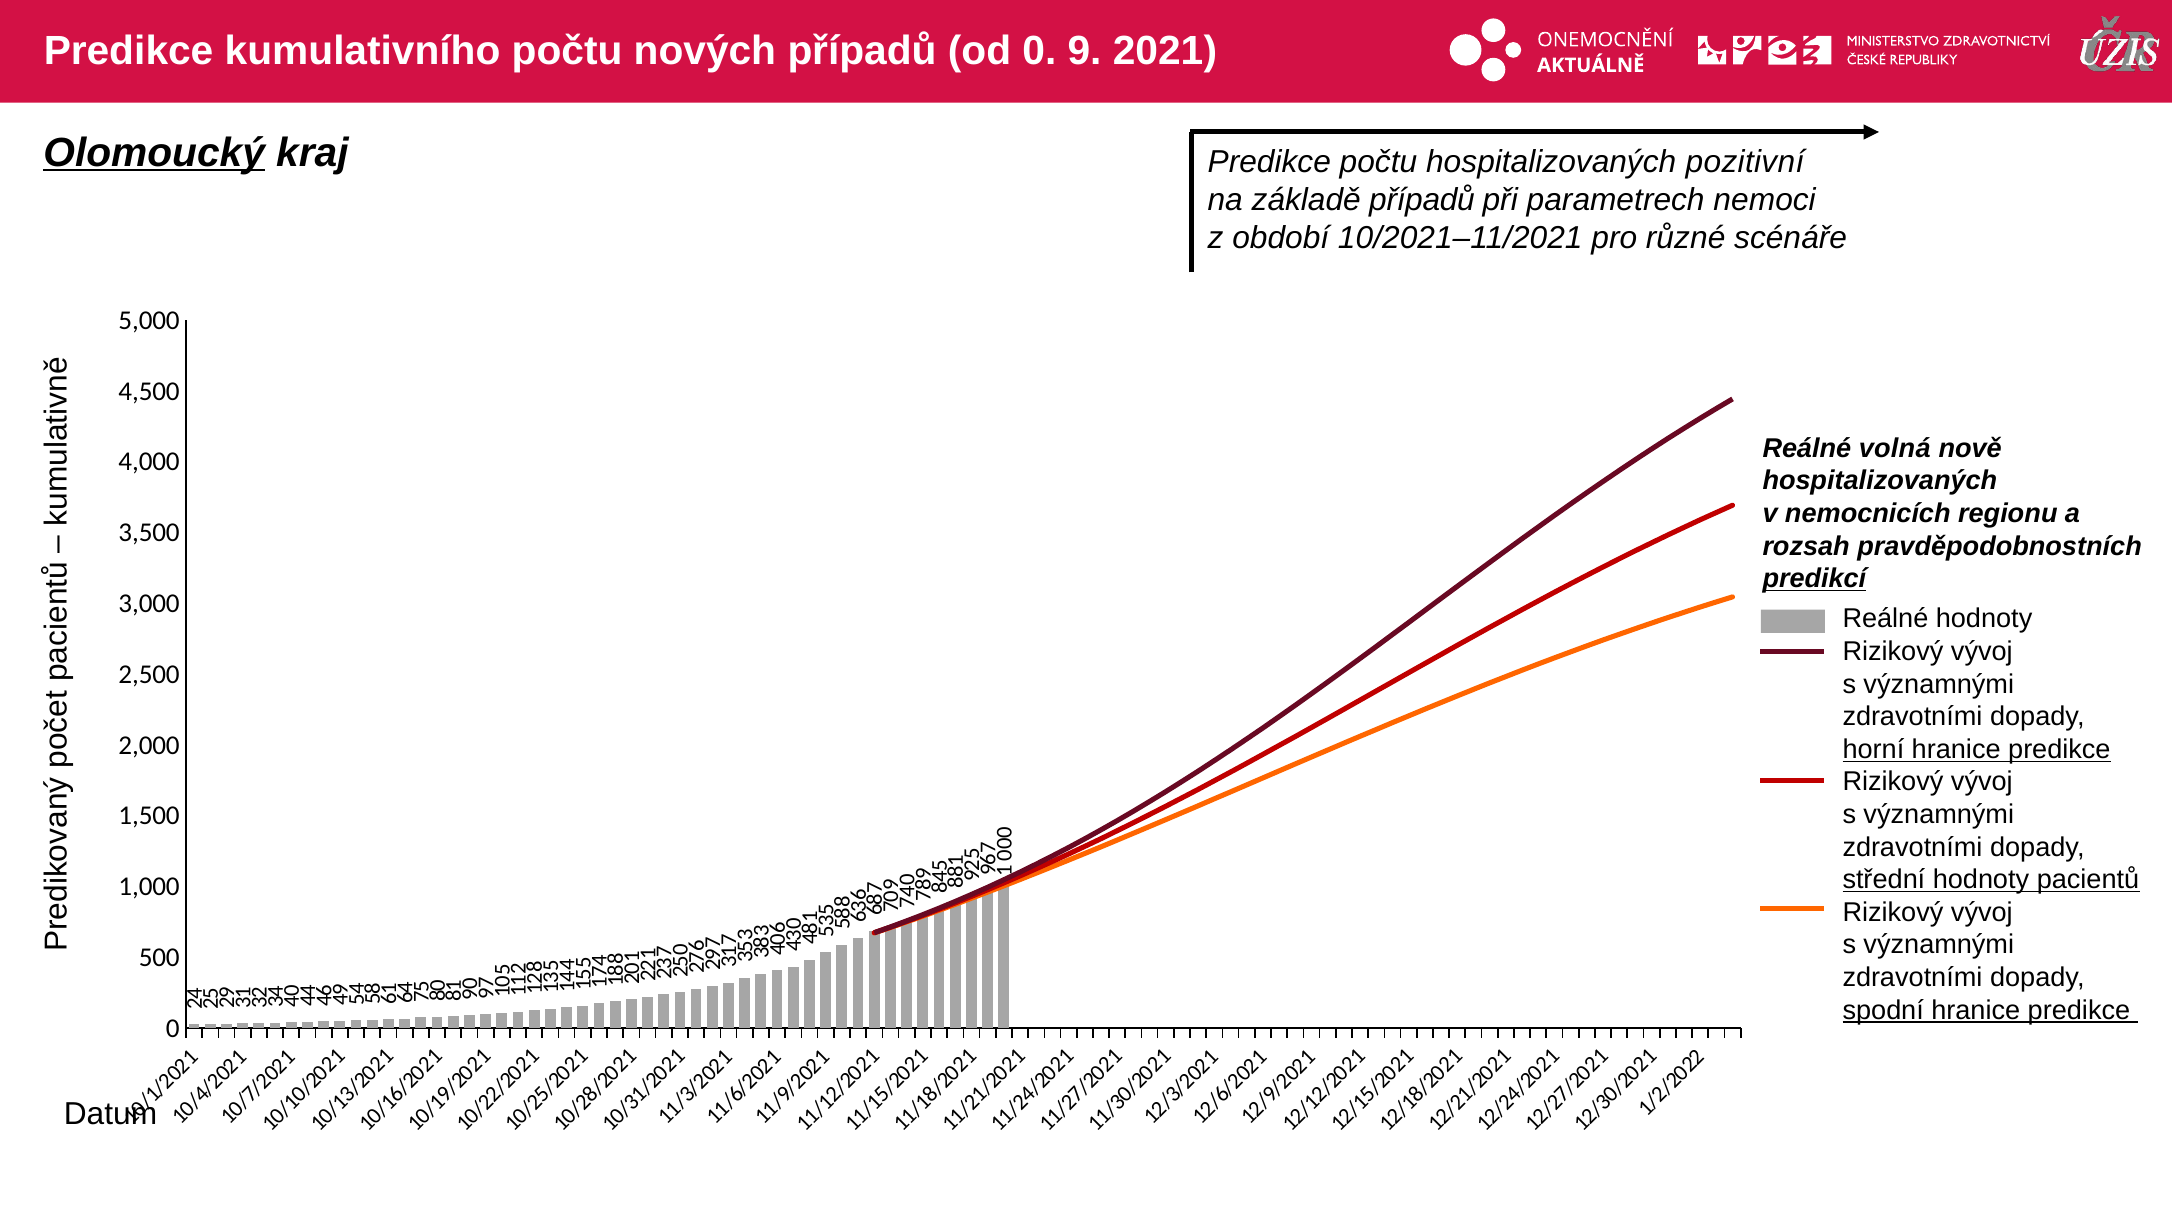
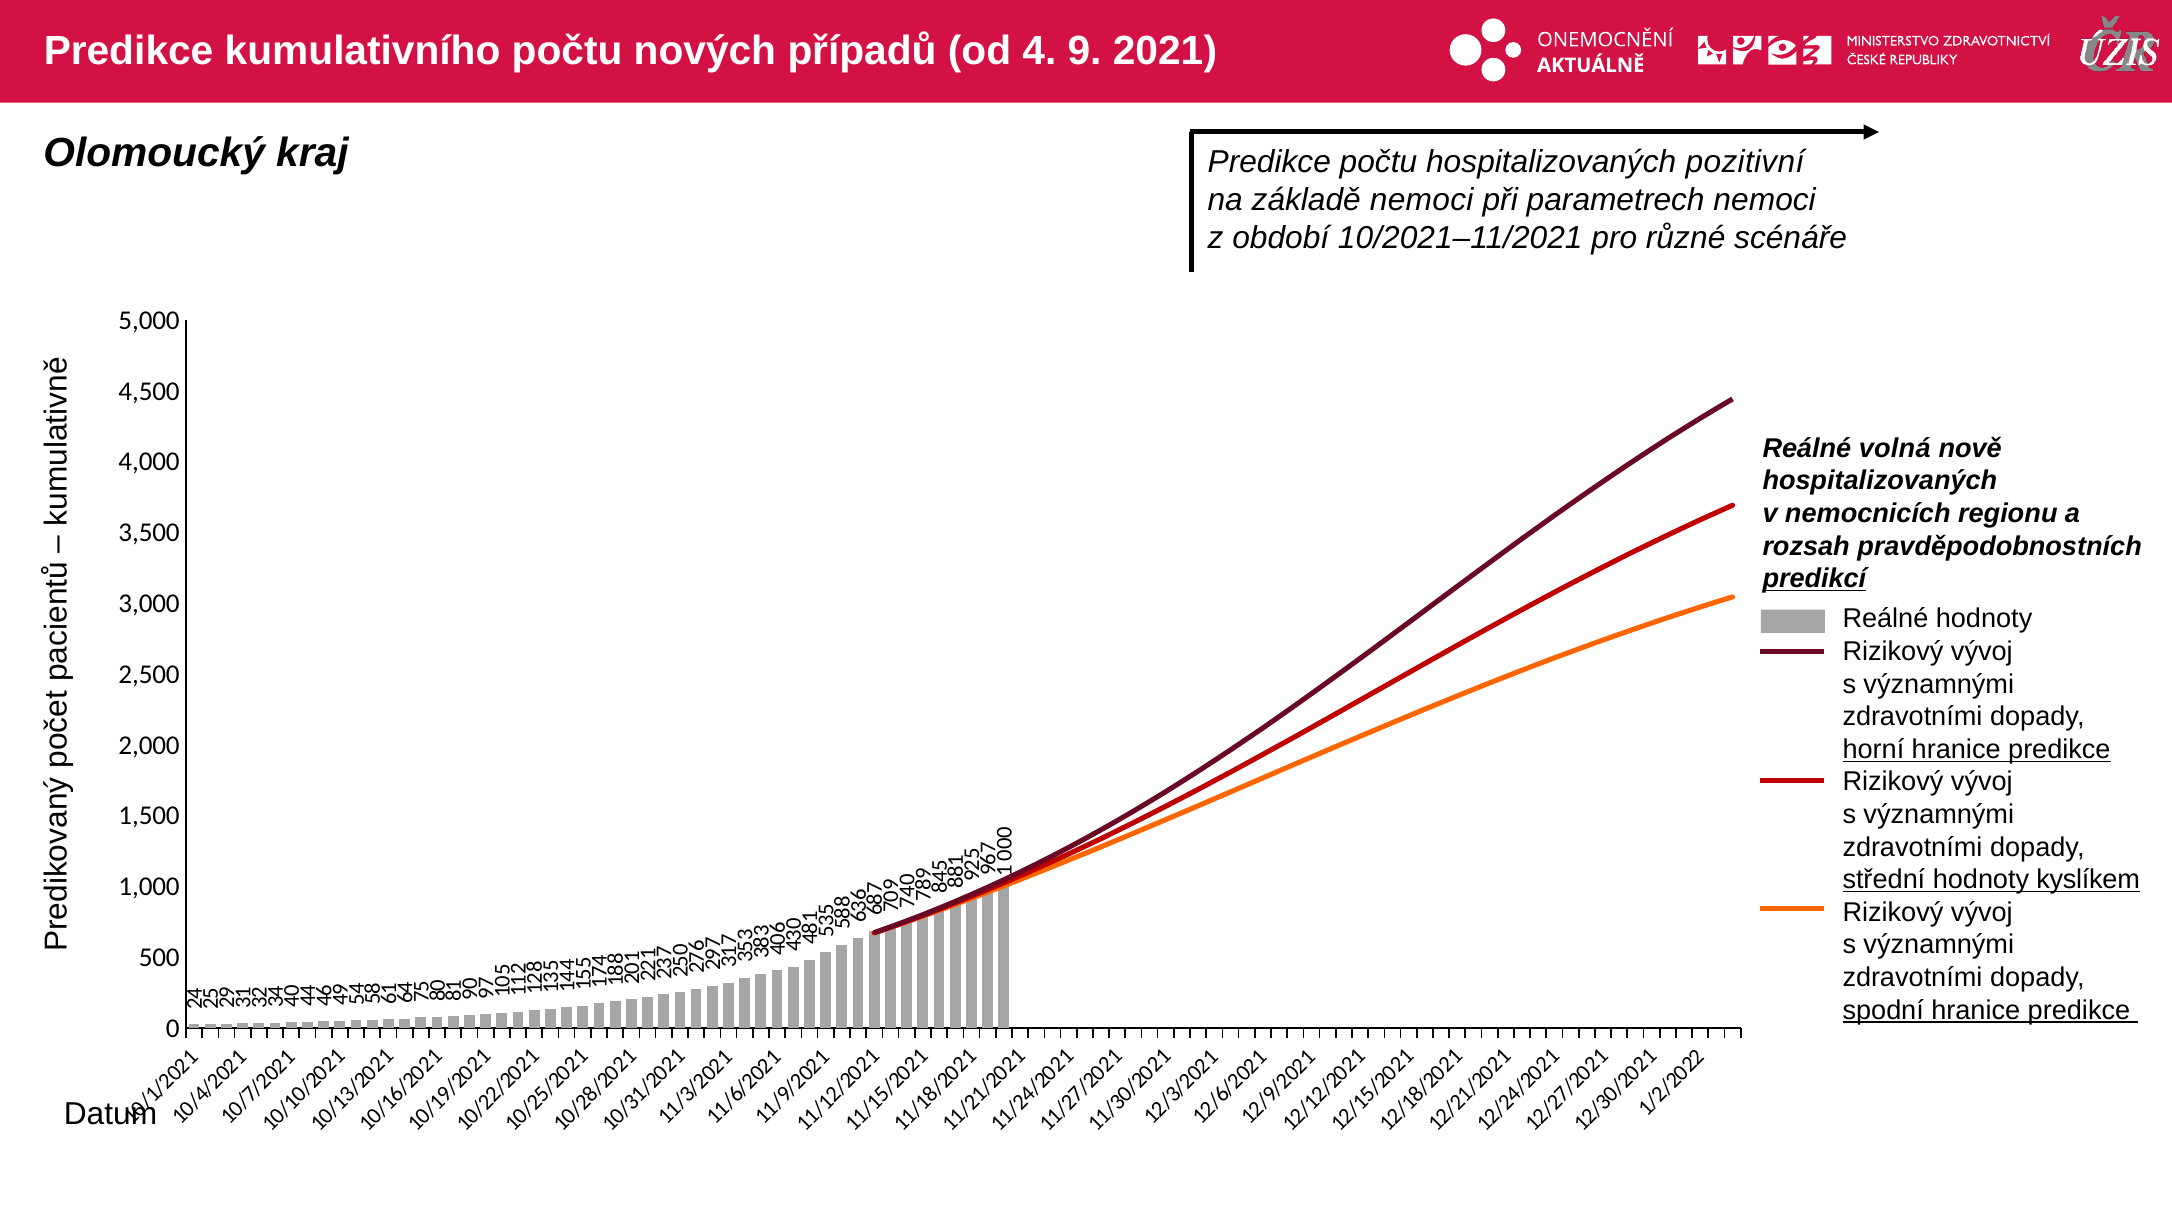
od 0: 0 -> 4
Olomoucký underline: present -> none
základě případů: případů -> nemoci
pacientů: pacientů -> kyslíkem
